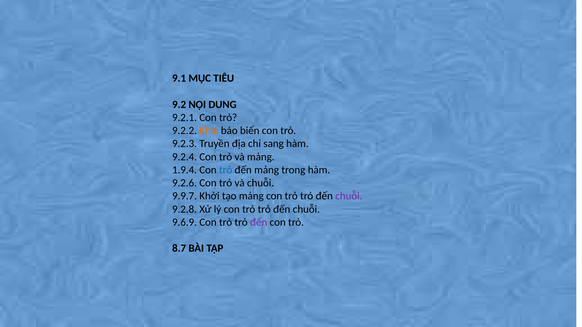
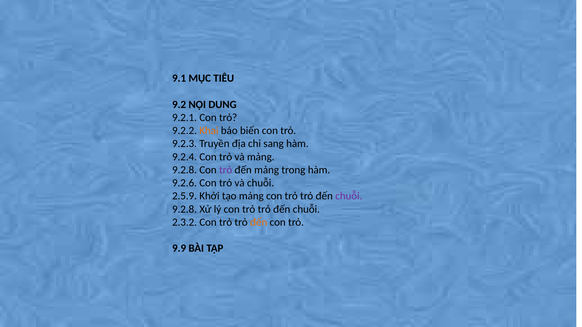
1.9.4 at (184, 170): 1.9.4 -> 9.2.8
trỏ at (226, 170) colour: blue -> purple
9.9.7: 9.9.7 -> 2.5.9
9.6.9: 9.6.9 -> 2.3.2
đến at (259, 222) colour: purple -> orange
8.7: 8.7 -> 9.9
